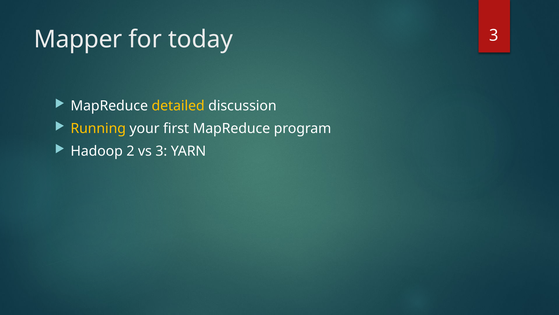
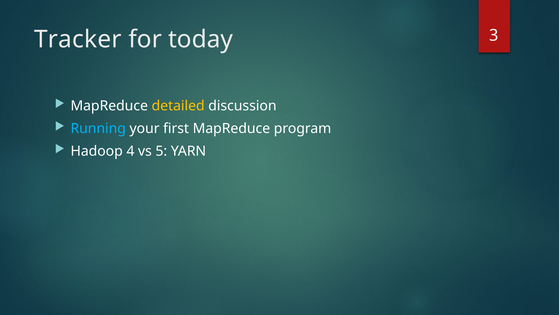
Mapper: Mapper -> Tracker
Running colour: yellow -> light blue
2: 2 -> 4
vs 3: 3 -> 5
